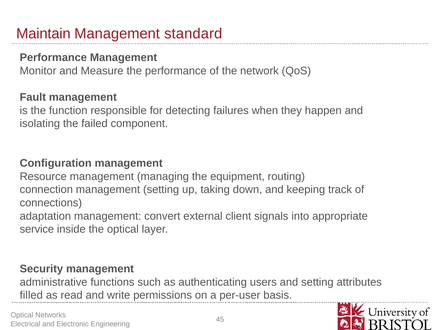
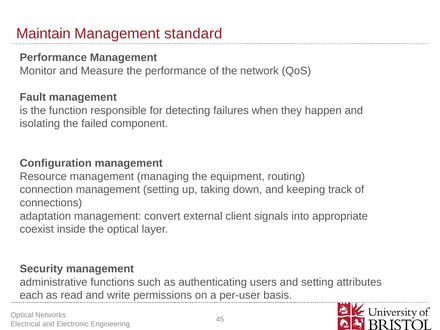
service: service -> coexist
filled: filled -> each
